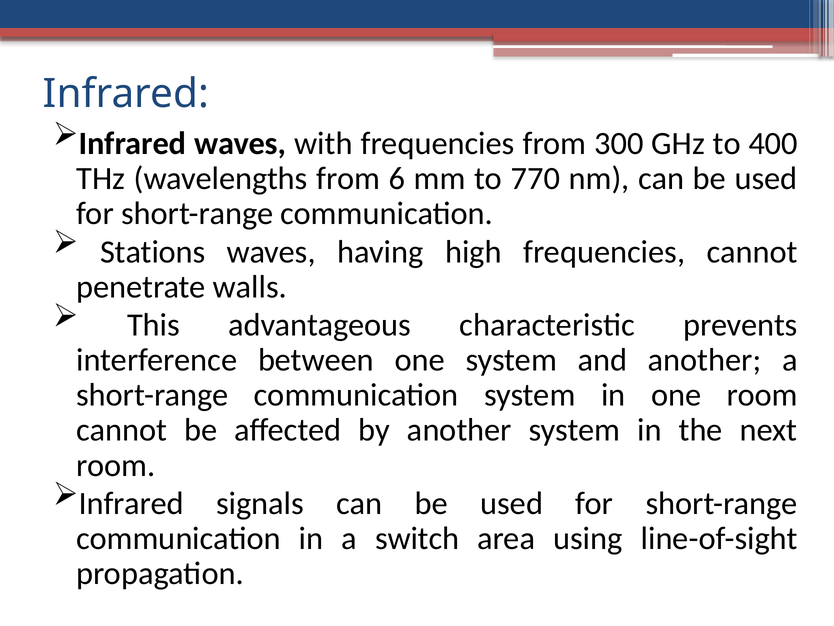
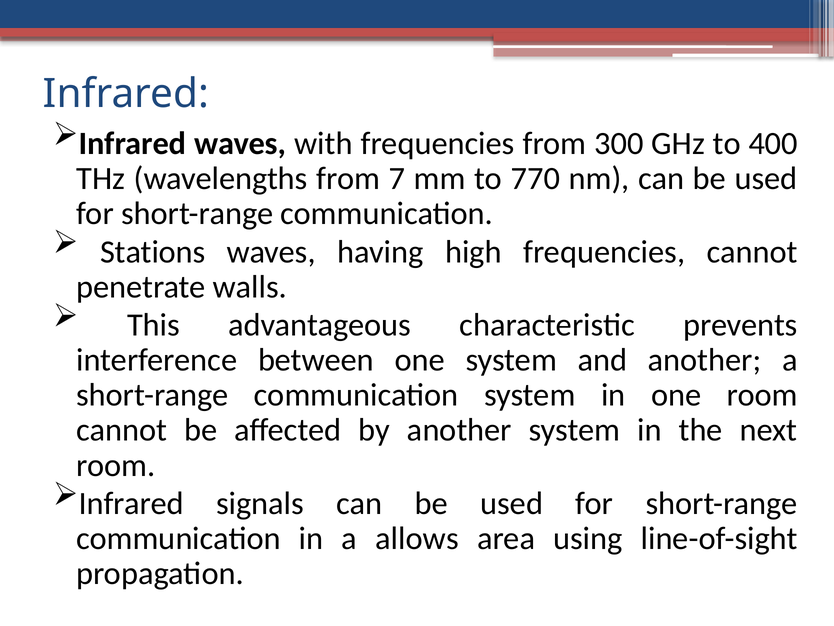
6: 6 -> 7
switch: switch -> allows
